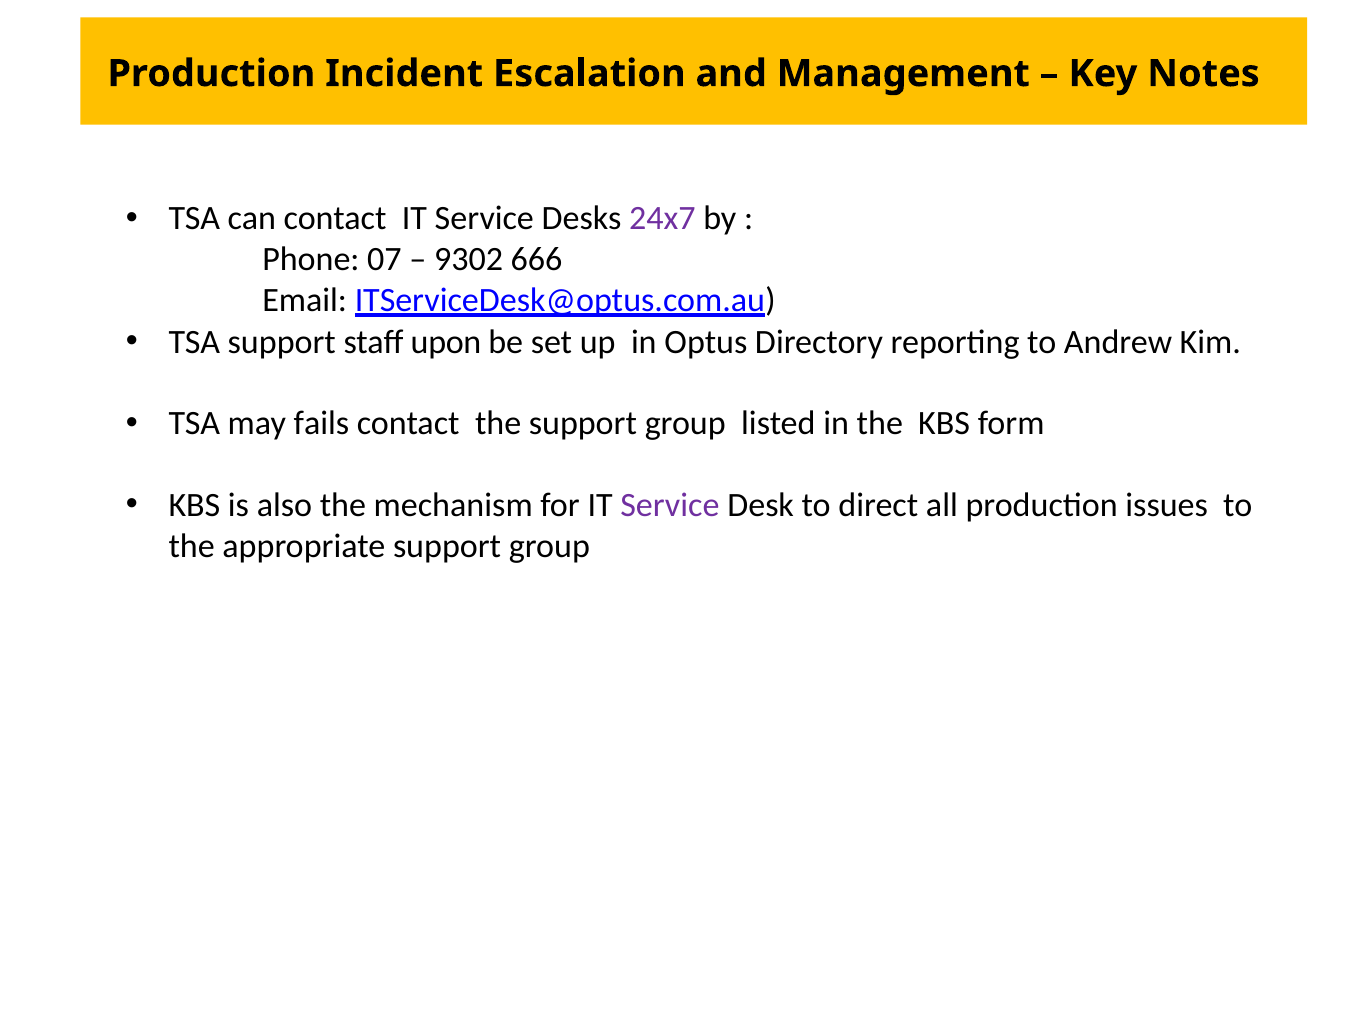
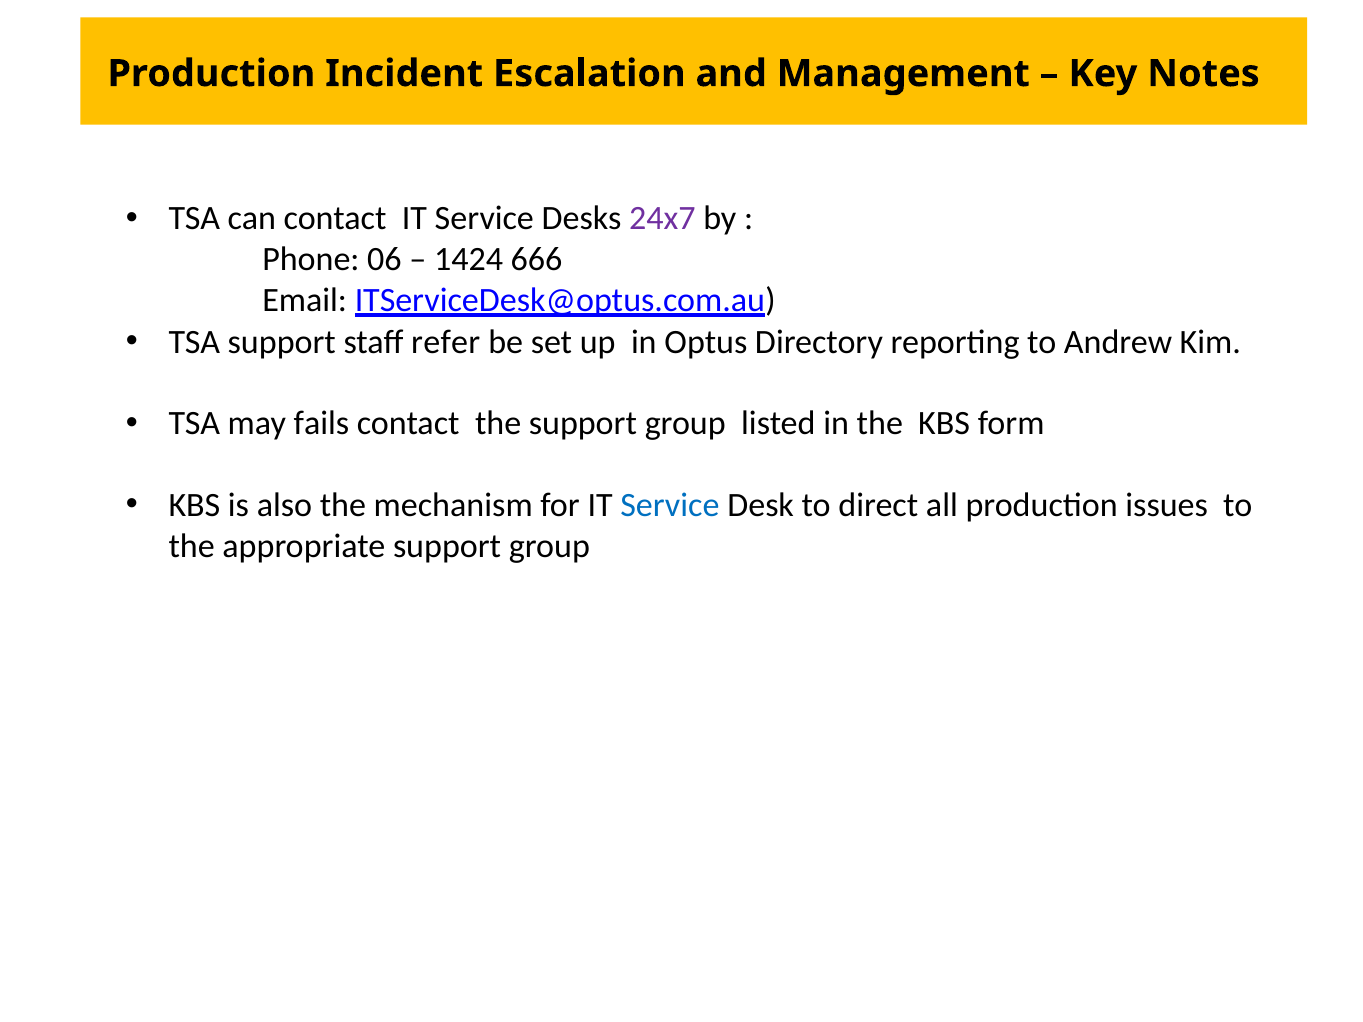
07: 07 -> 06
9302: 9302 -> 1424
upon: upon -> refer
Service at (670, 506) colour: purple -> blue
